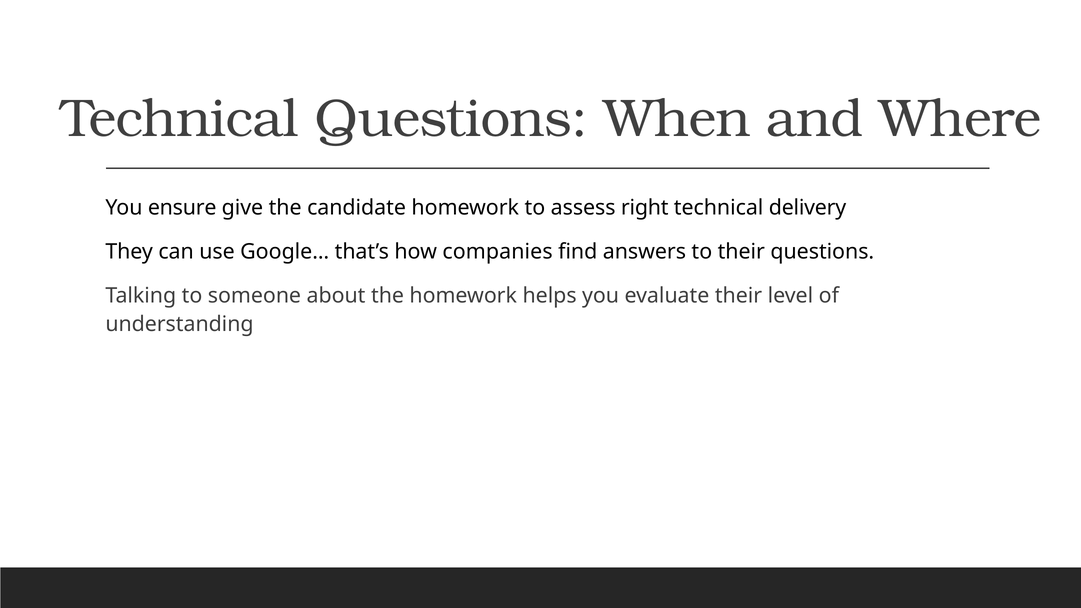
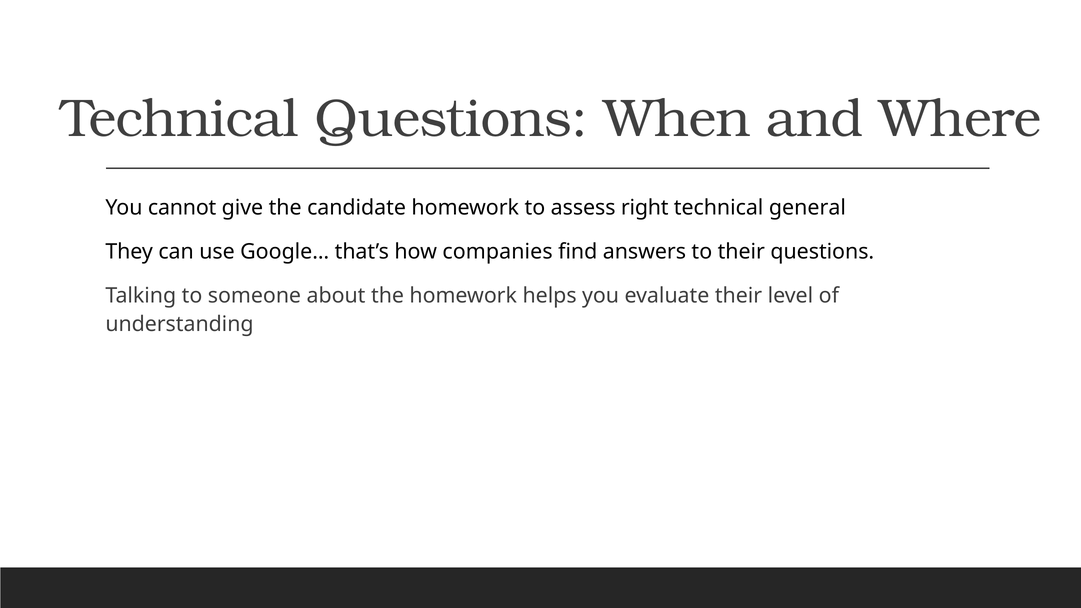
ensure: ensure -> cannot
delivery: delivery -> general
